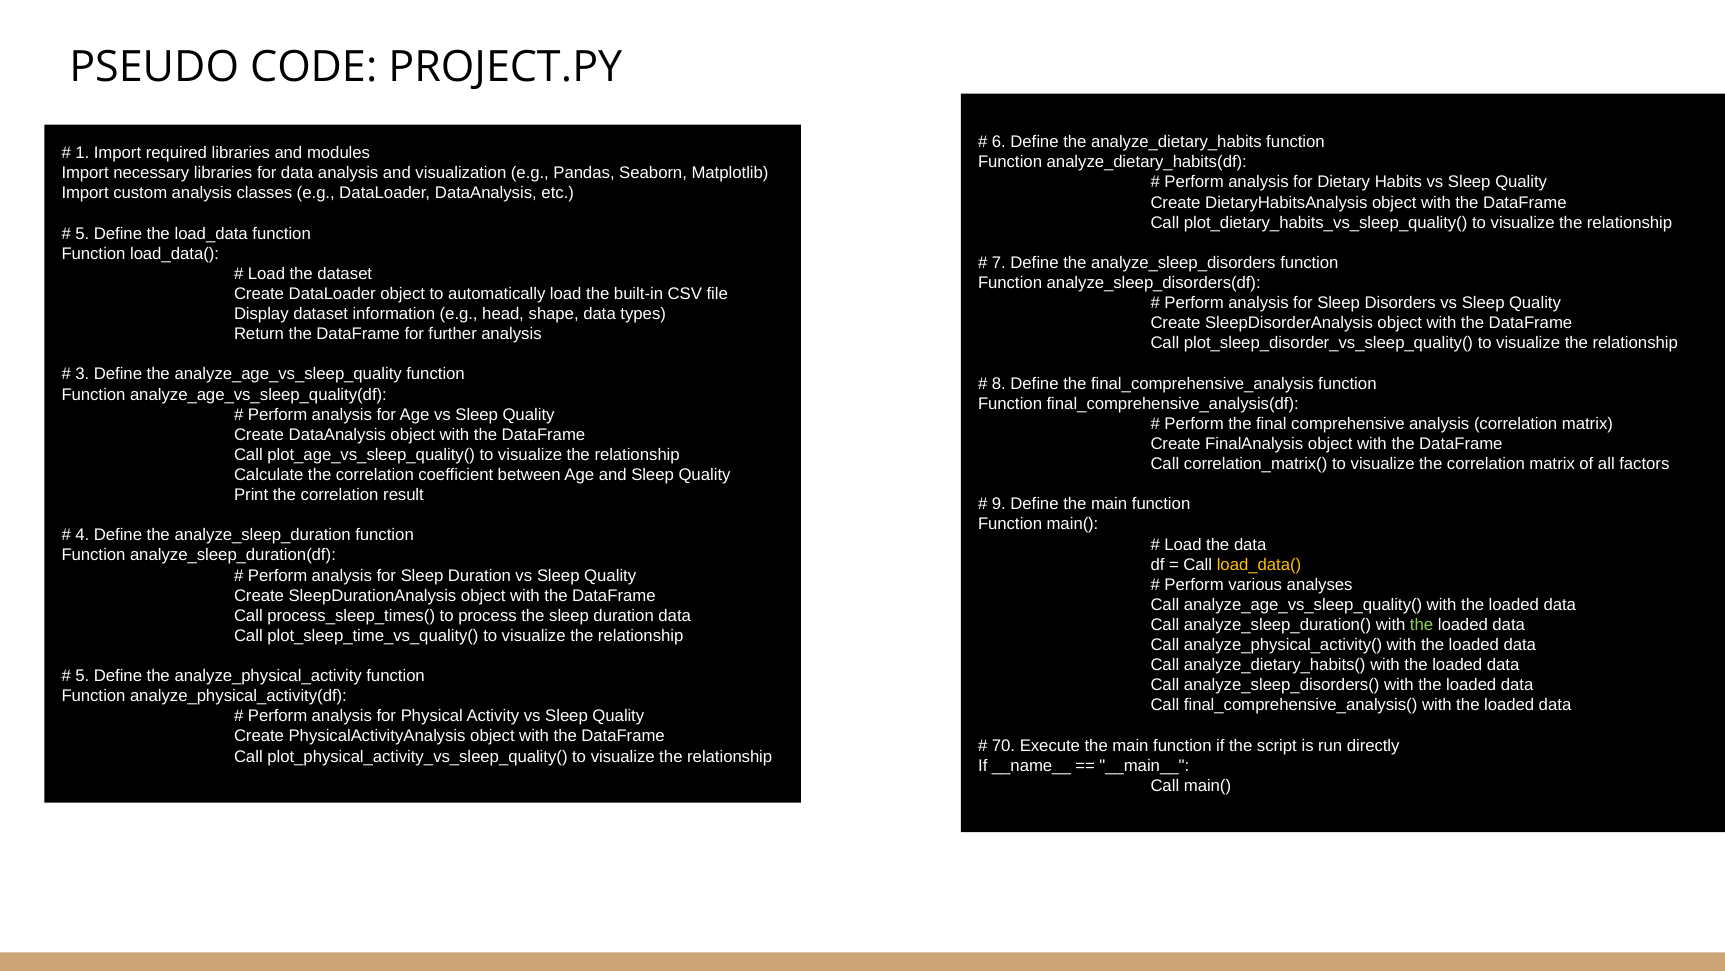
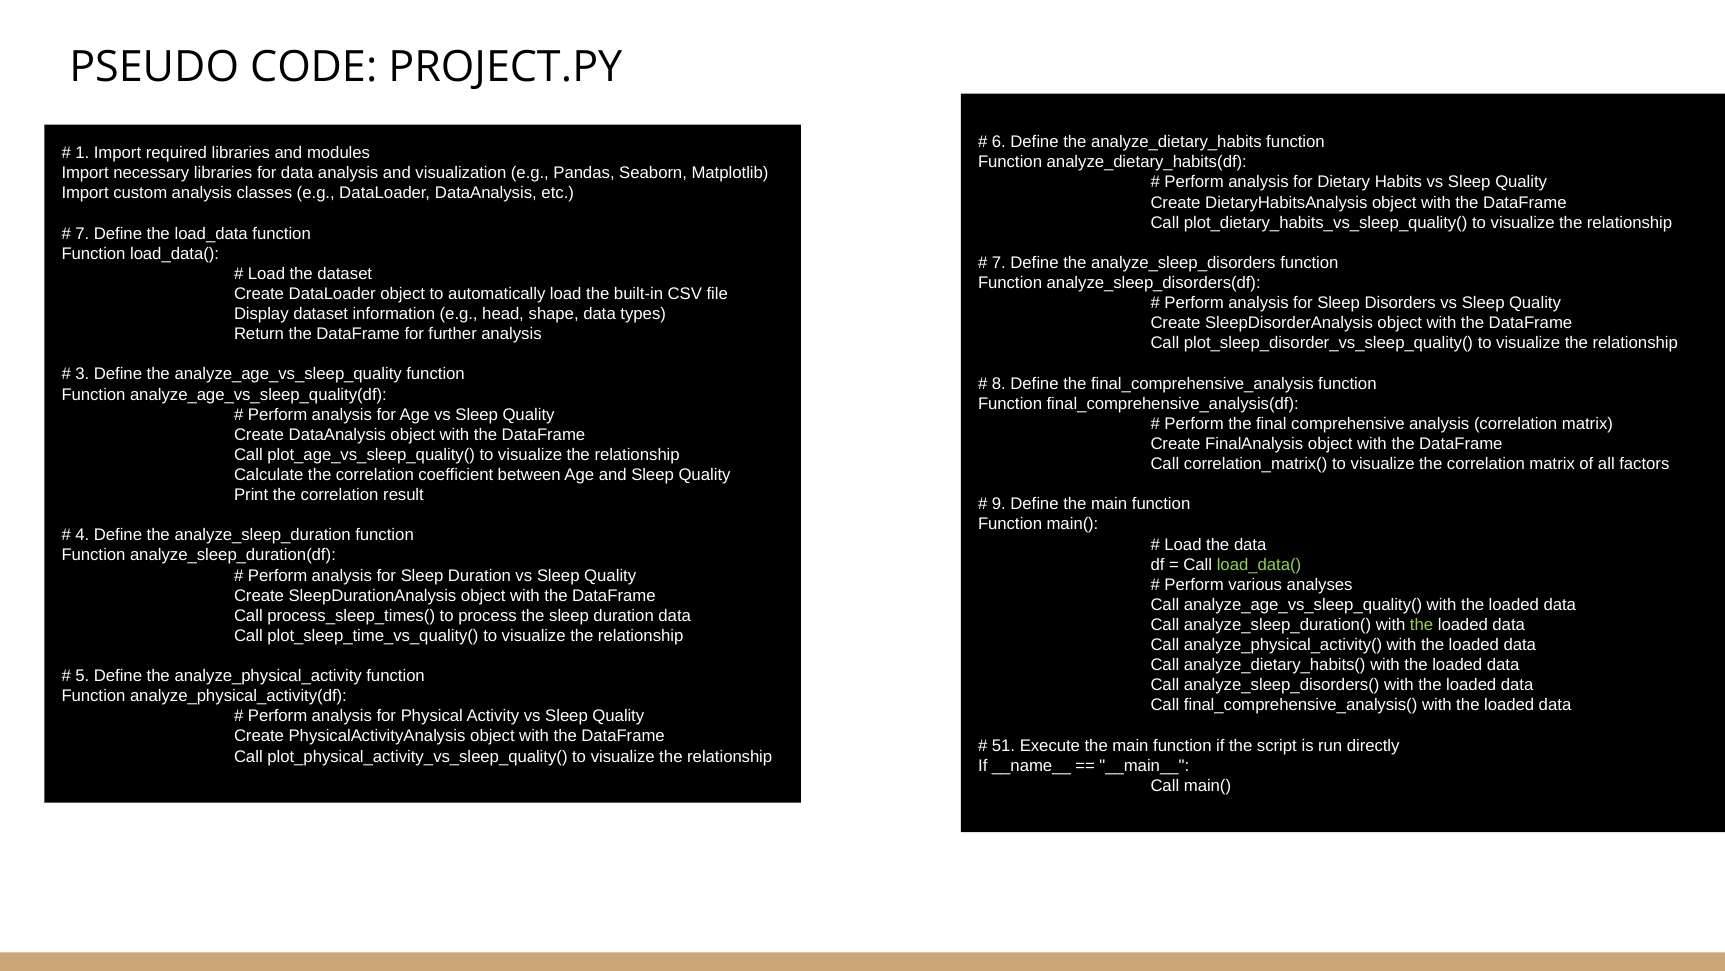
5 at (82, 233): 5 -> 7
load_data( at (1259, 564) colour: yellow -> light green
70: 70 -> 51
